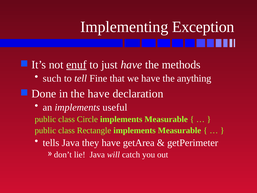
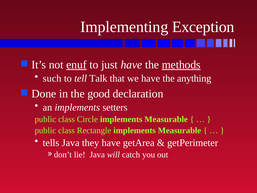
methods underline: none -> present
Fine: Fine -> Talk
the have: have -> good
useful: useful -> setters
